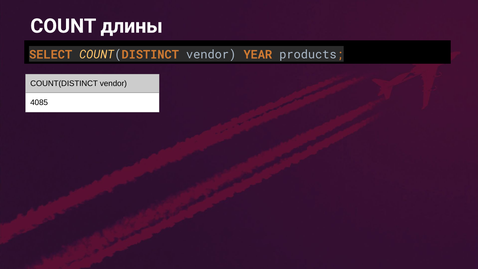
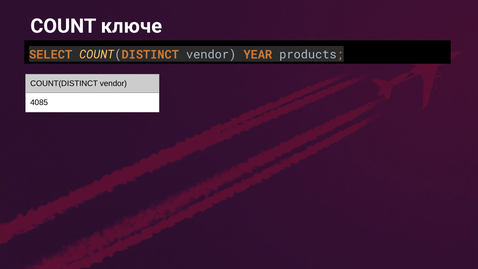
длины: длины -> ключе
